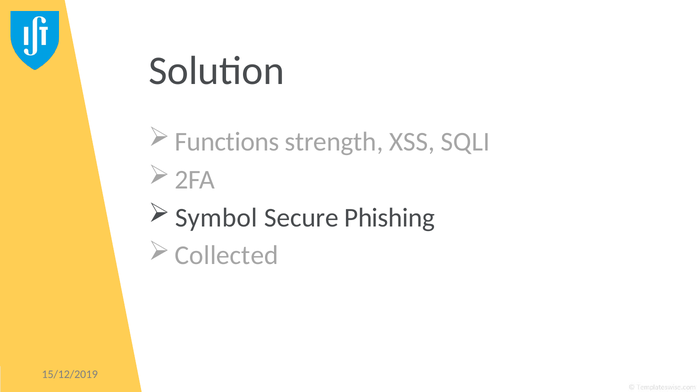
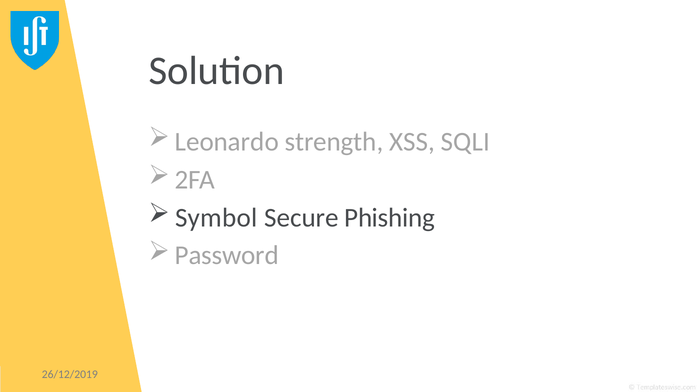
Functions: Functions -> Leonardo
Collected: Collected -> Password
15/12/2019: 15/12/2019 -> 26/12/2019
